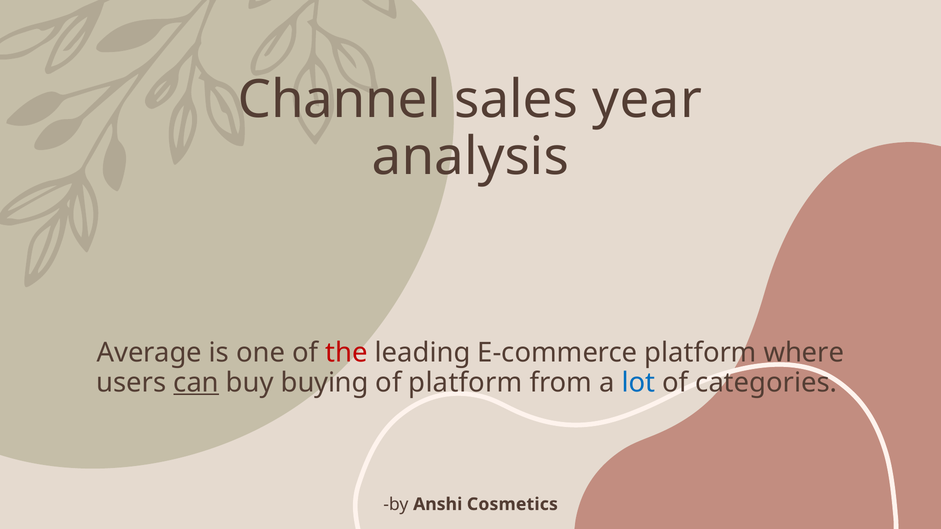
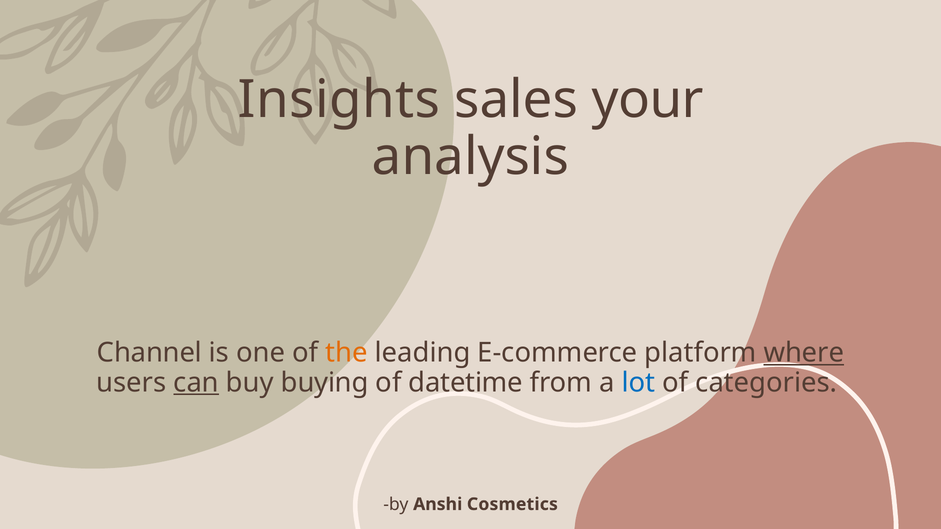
Channel: Channel -> Insights
year: year -> your
Average: Average -> Channel
the colour: red -> orange
where underline: none -> present
of platform: platform -> datetime
